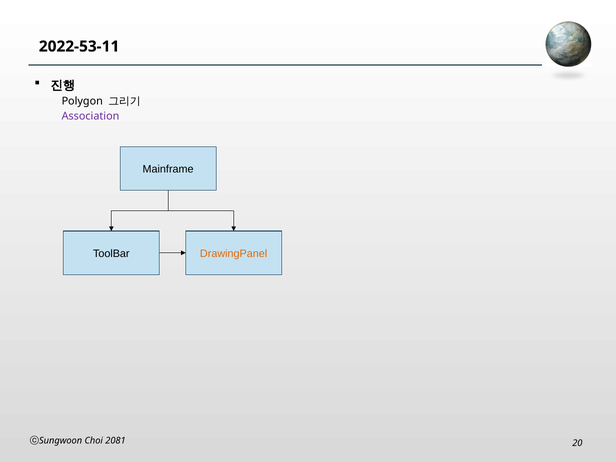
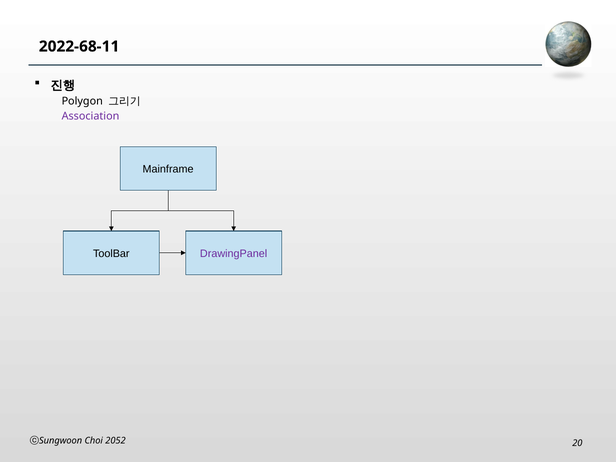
2022-53-11: 2022-53-11 -> 2022-68-11
DrawingPanel colour: orange -> purple
2081: 2081 -> 2052
